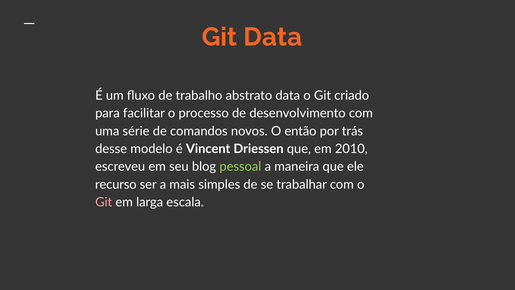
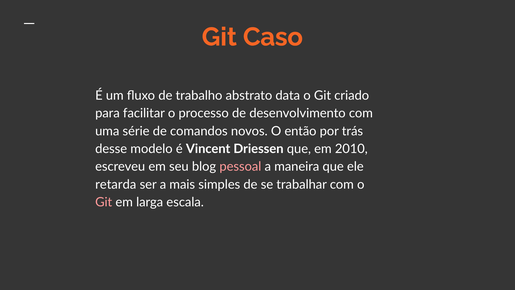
Git Data: Data -> Caso
pessoal colour: light green -> pink
recurso: recurso -> retarda
